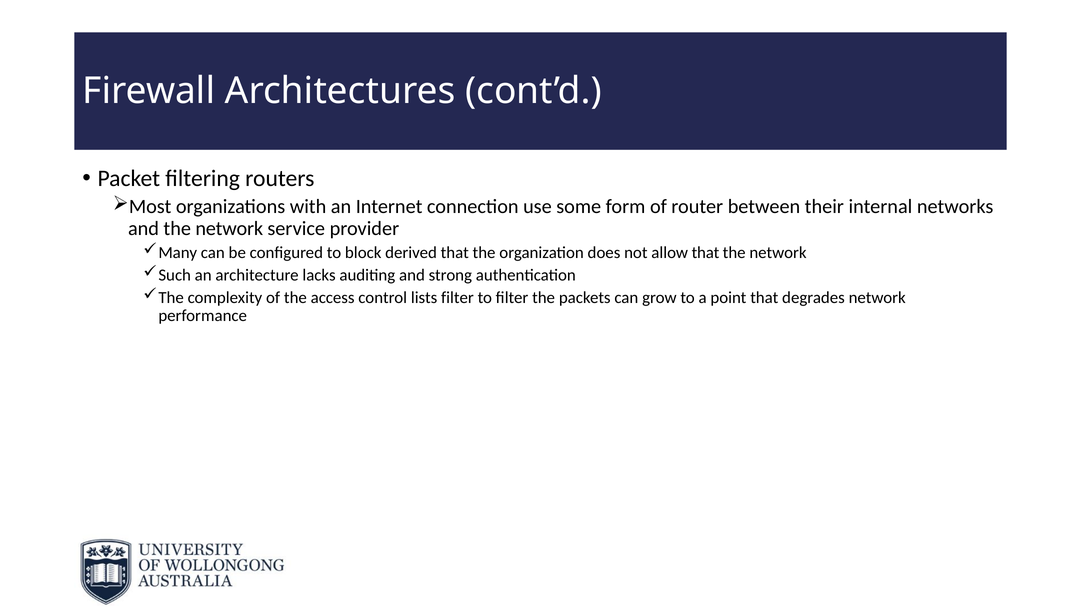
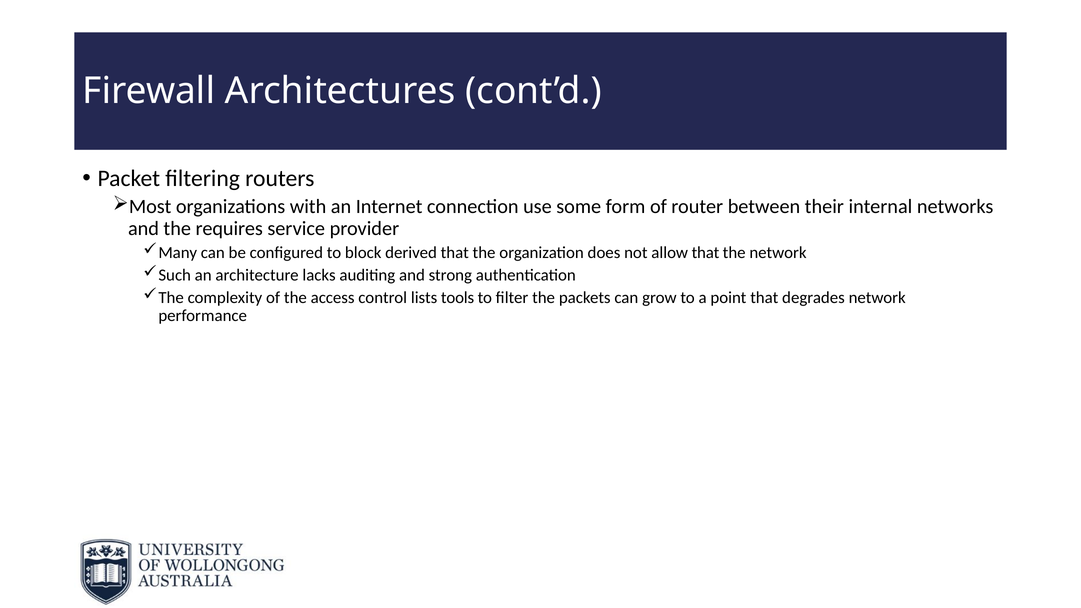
and the network: network -> requires
lists filter: filter -> tools
